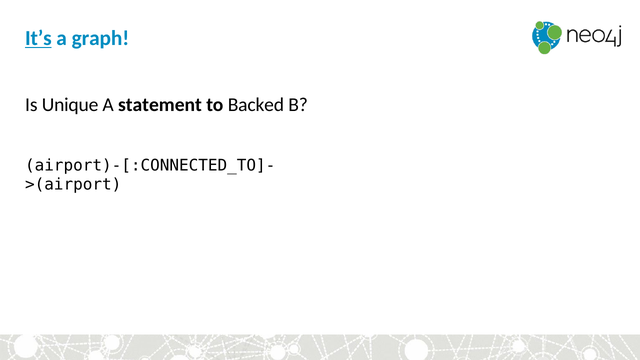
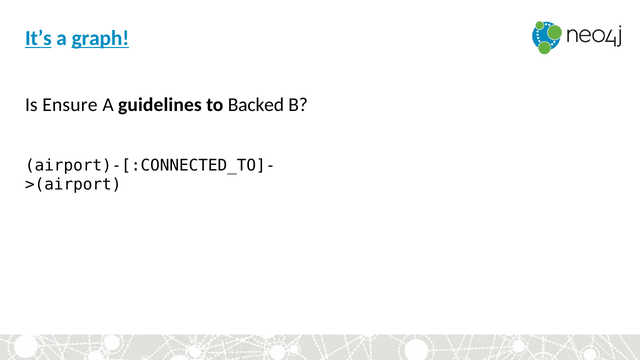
graph underline: none -> present
Unique: Unique -> Ensure
statement: statement -> guidelines
